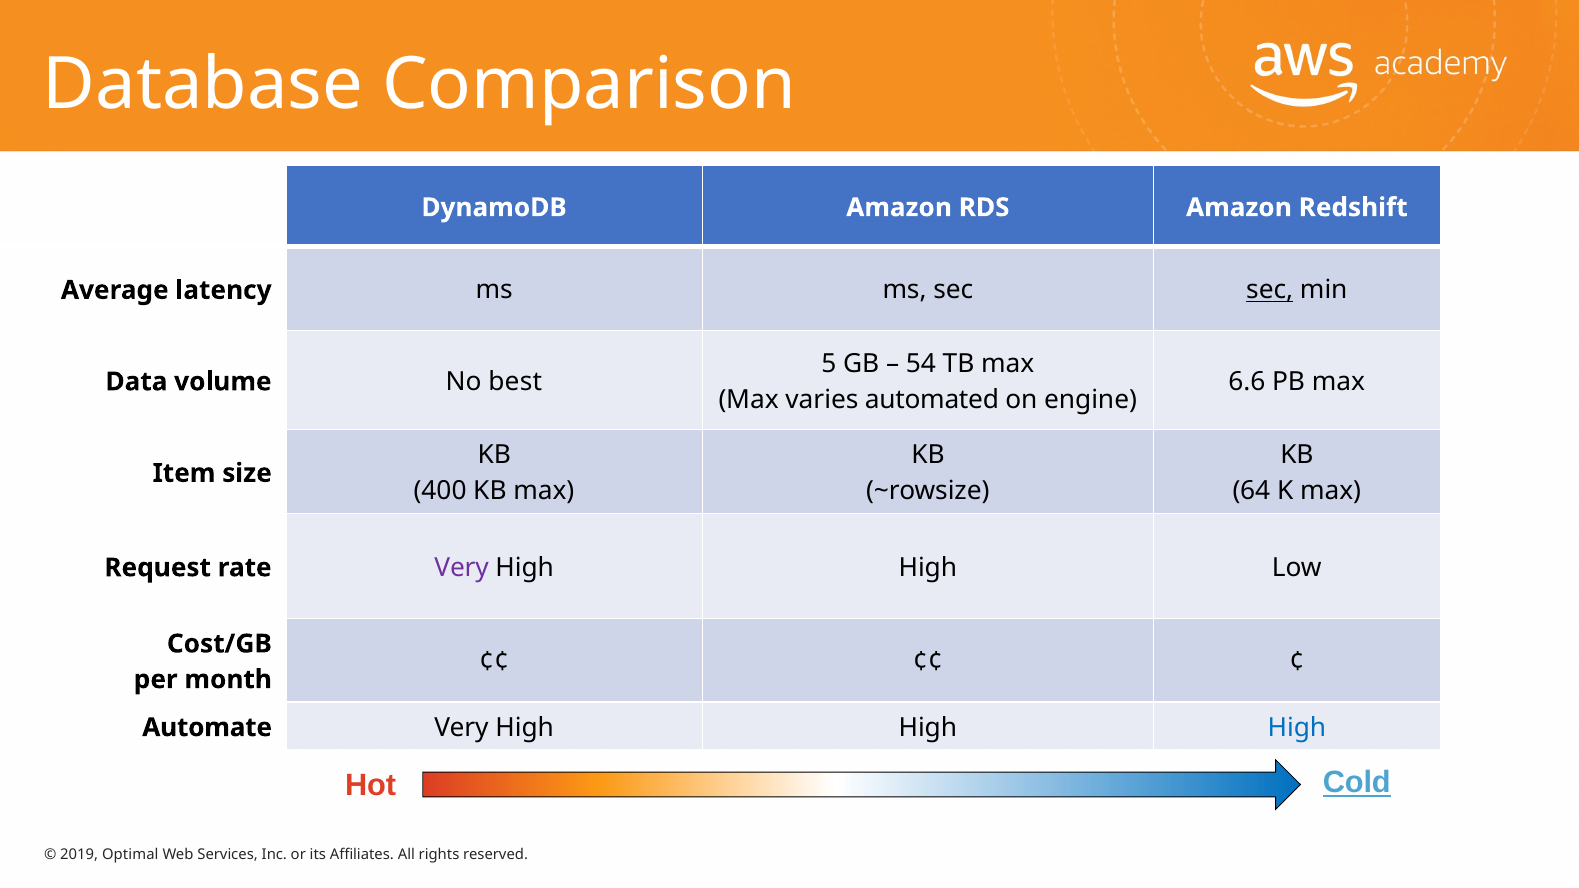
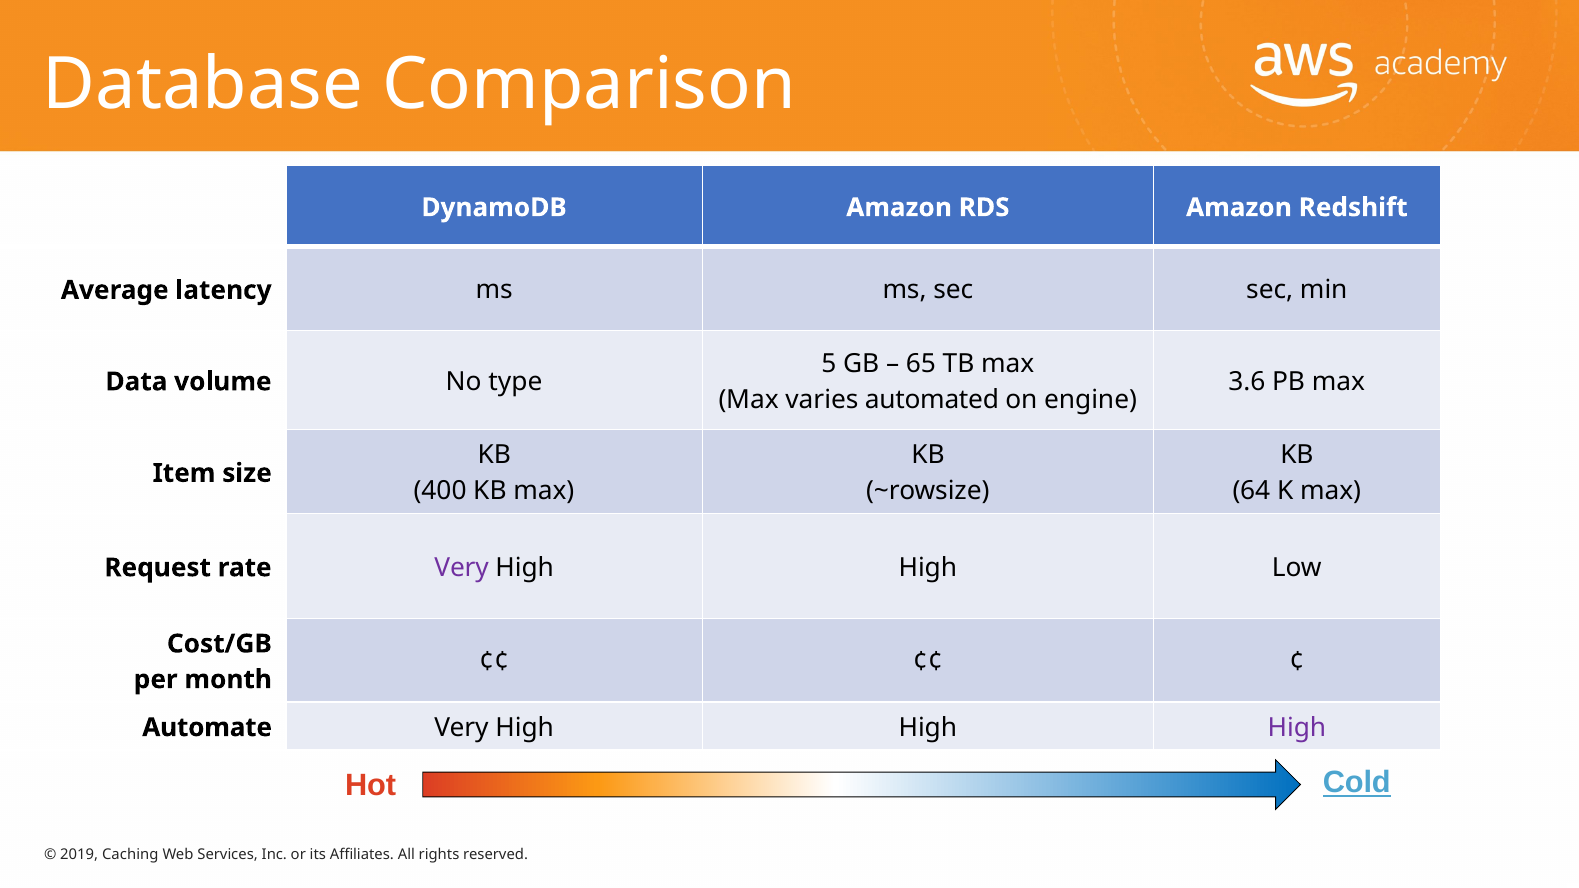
sec at (1270, 290) underline: present -> none
54: 54 -> 65
6.6: 6.6 -> 3.6
best: best -> type
High at (1297, 728) colour: blue -> purple
Optimal: Optimal -> Caching
